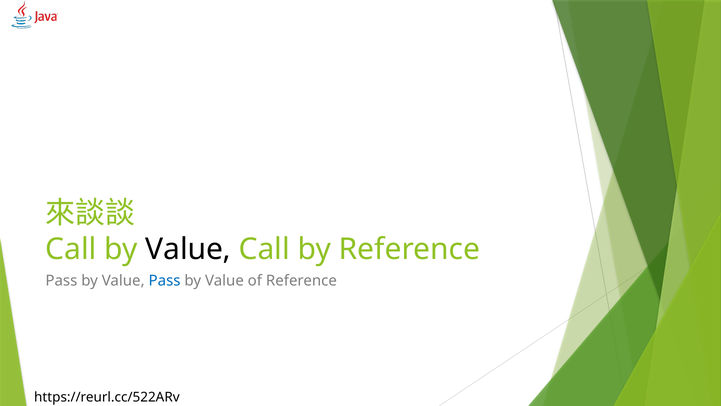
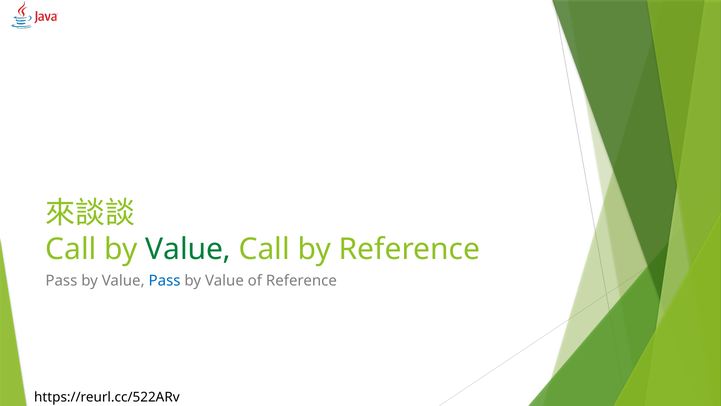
Value at (188, 249) colour: black -> green
